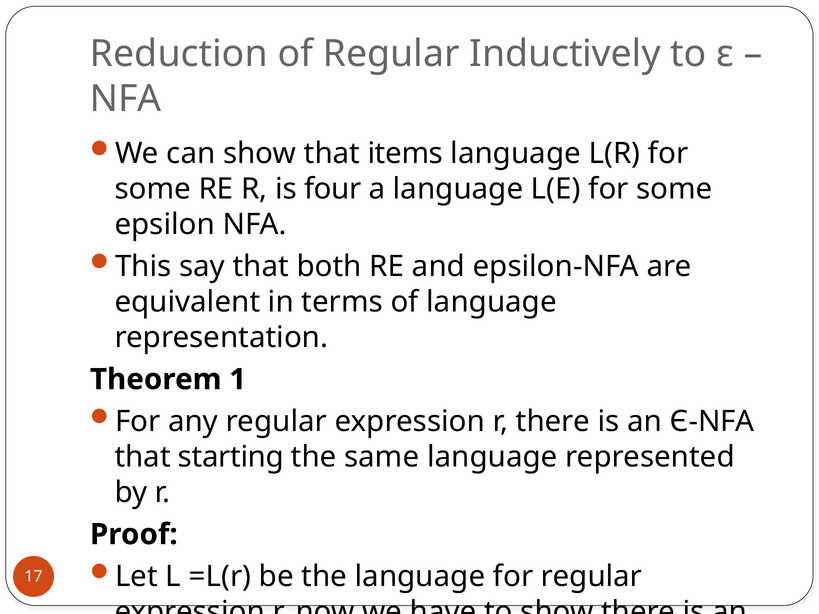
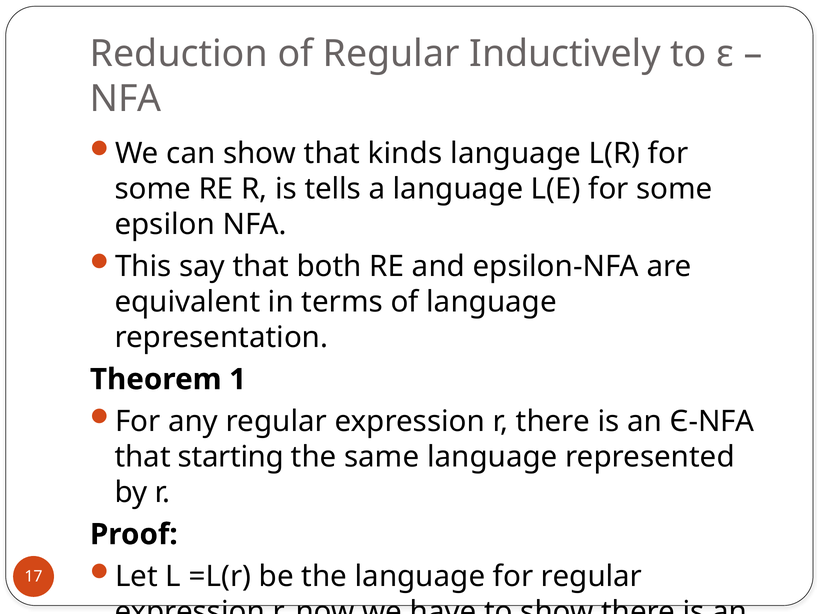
items: items -> kinds
four: four -> tells
